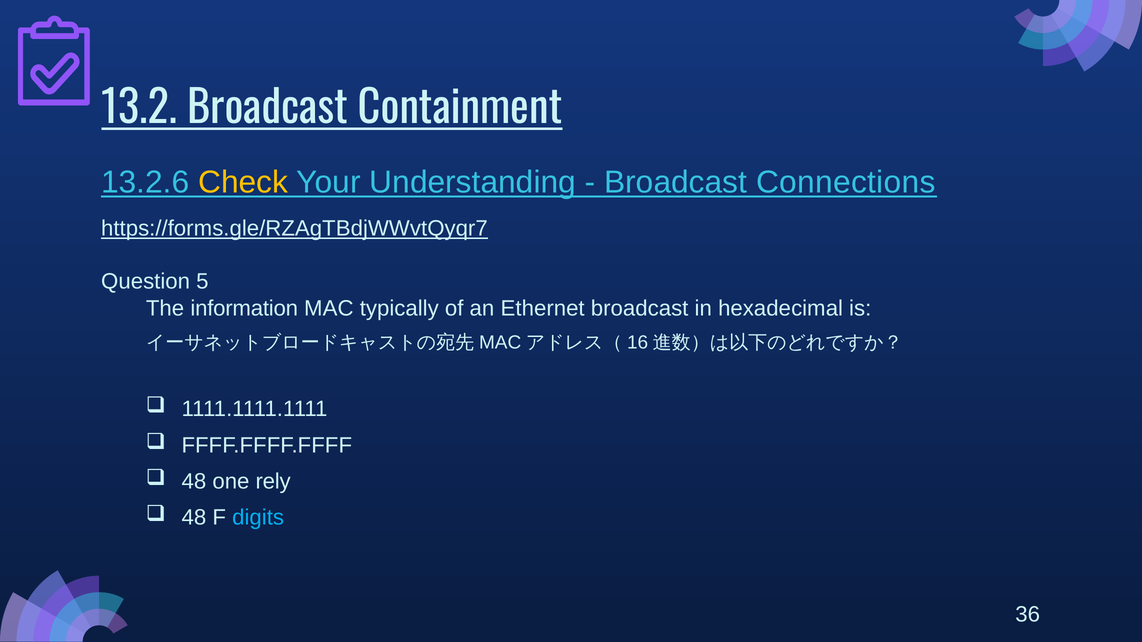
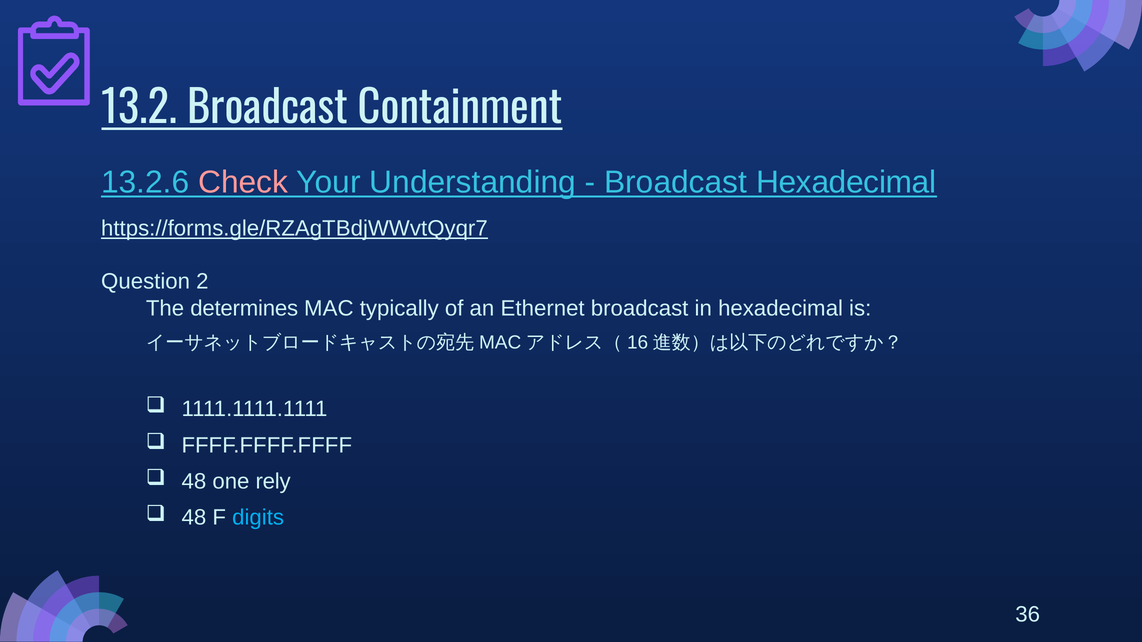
Check colour: yellow -> pink
Broadcast Connections: Connections -> Hexadecimal
5: 5 -> 2
information: information -> determines
